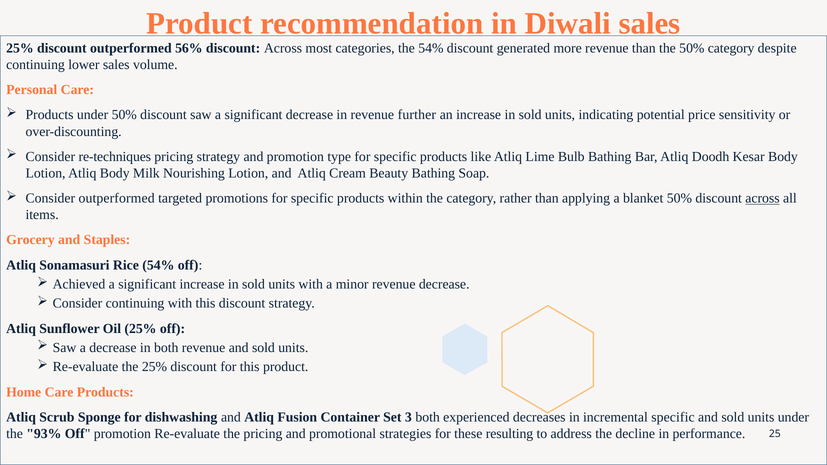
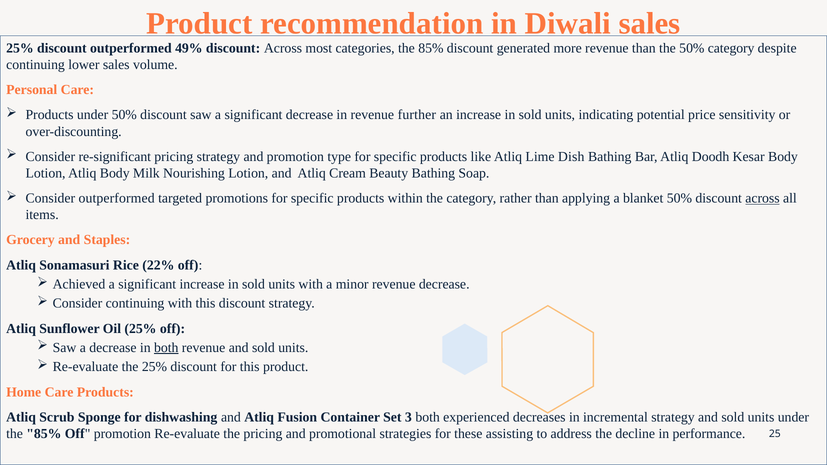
56%: 56% -> 49%
categories the 54%: 54% -> 85%
re-techniques: re-techniques -> re-significant
Bulb: Bulb -> Dish
Rice 54%: 54% -> 22%
both at (166, 348) underline: none -> present
incremental specific: specific -> strategy
93% at (44, 434): 93% -> 85%
resulting: resulting -> assisting
